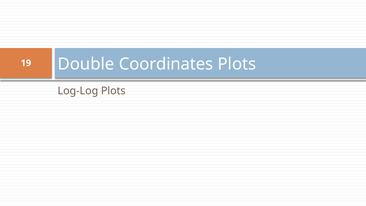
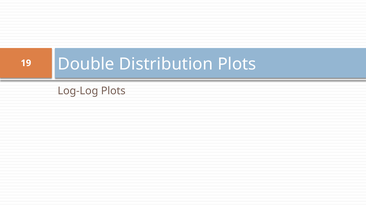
Coordinates: Coordinates -> Distribution
